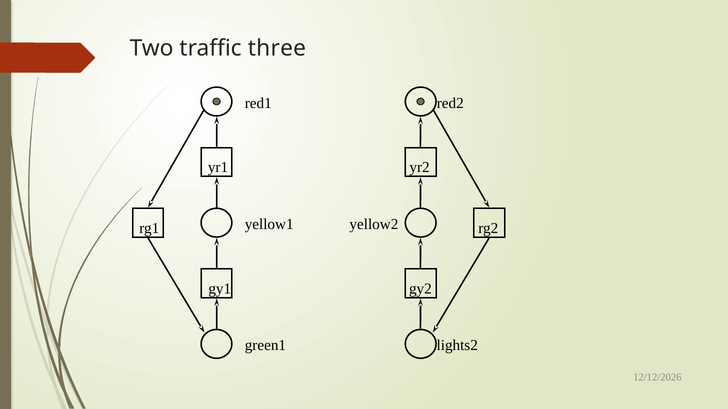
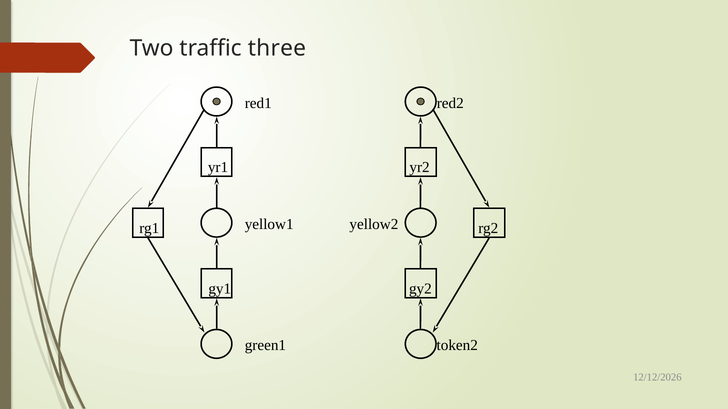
lights2: lights2 -> token2
